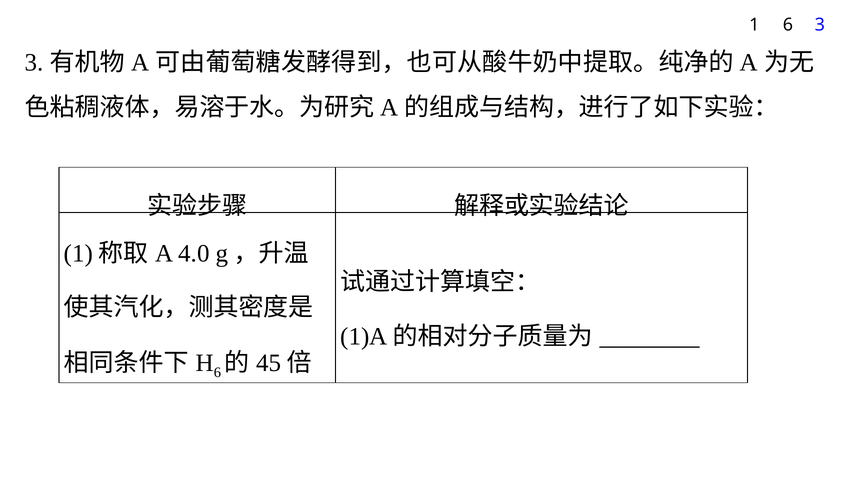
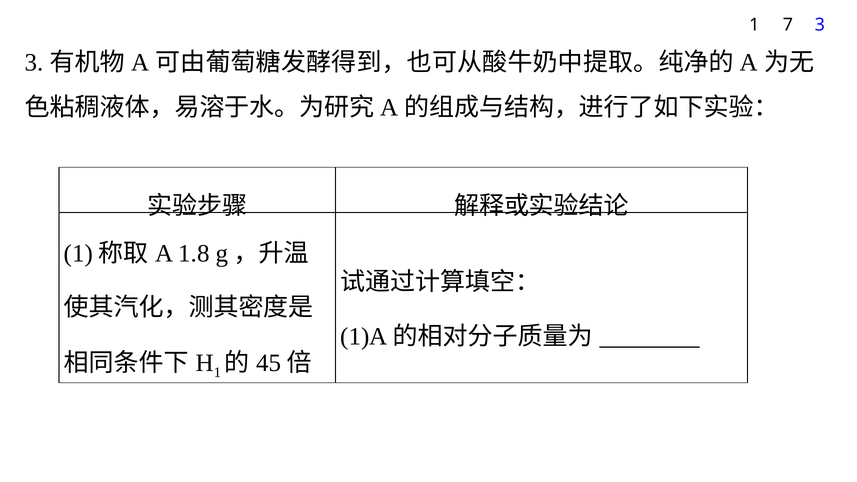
1 6: 6 -> 7
4.0: 4.0 -> 1.8
6 at (217, 373): 6 -> 1
